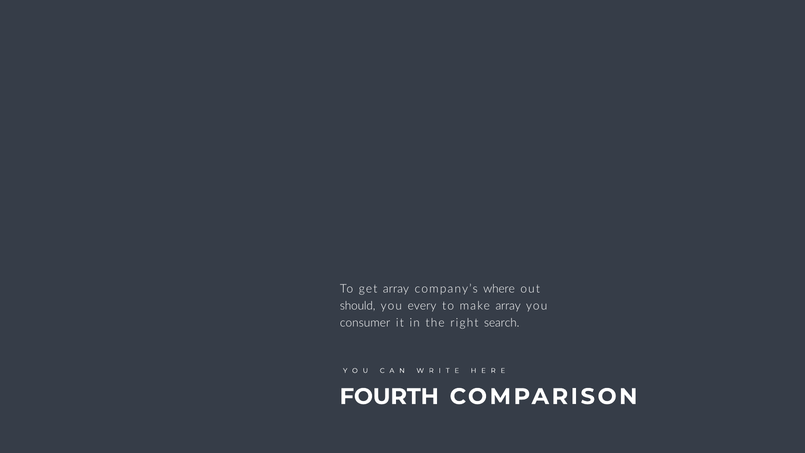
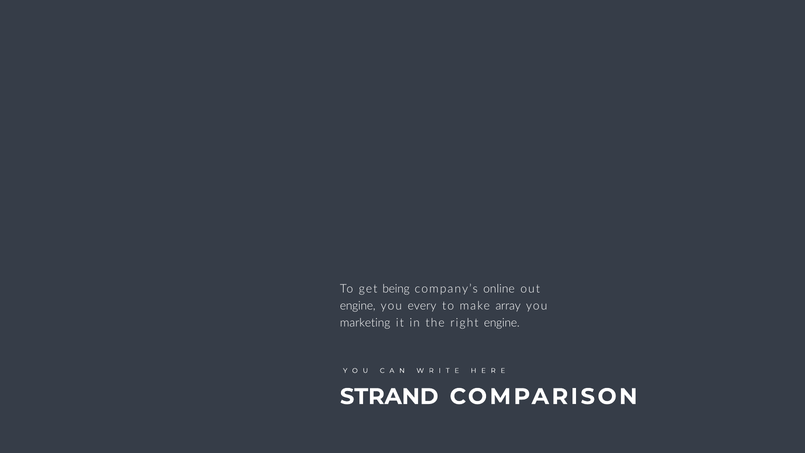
get array: array -> being
where: where -> online
should at (358, 306): should -> engine
consumer: consumer -> marketing
right search: search -> engine
FOURTH: FOURTH -> STRAND
